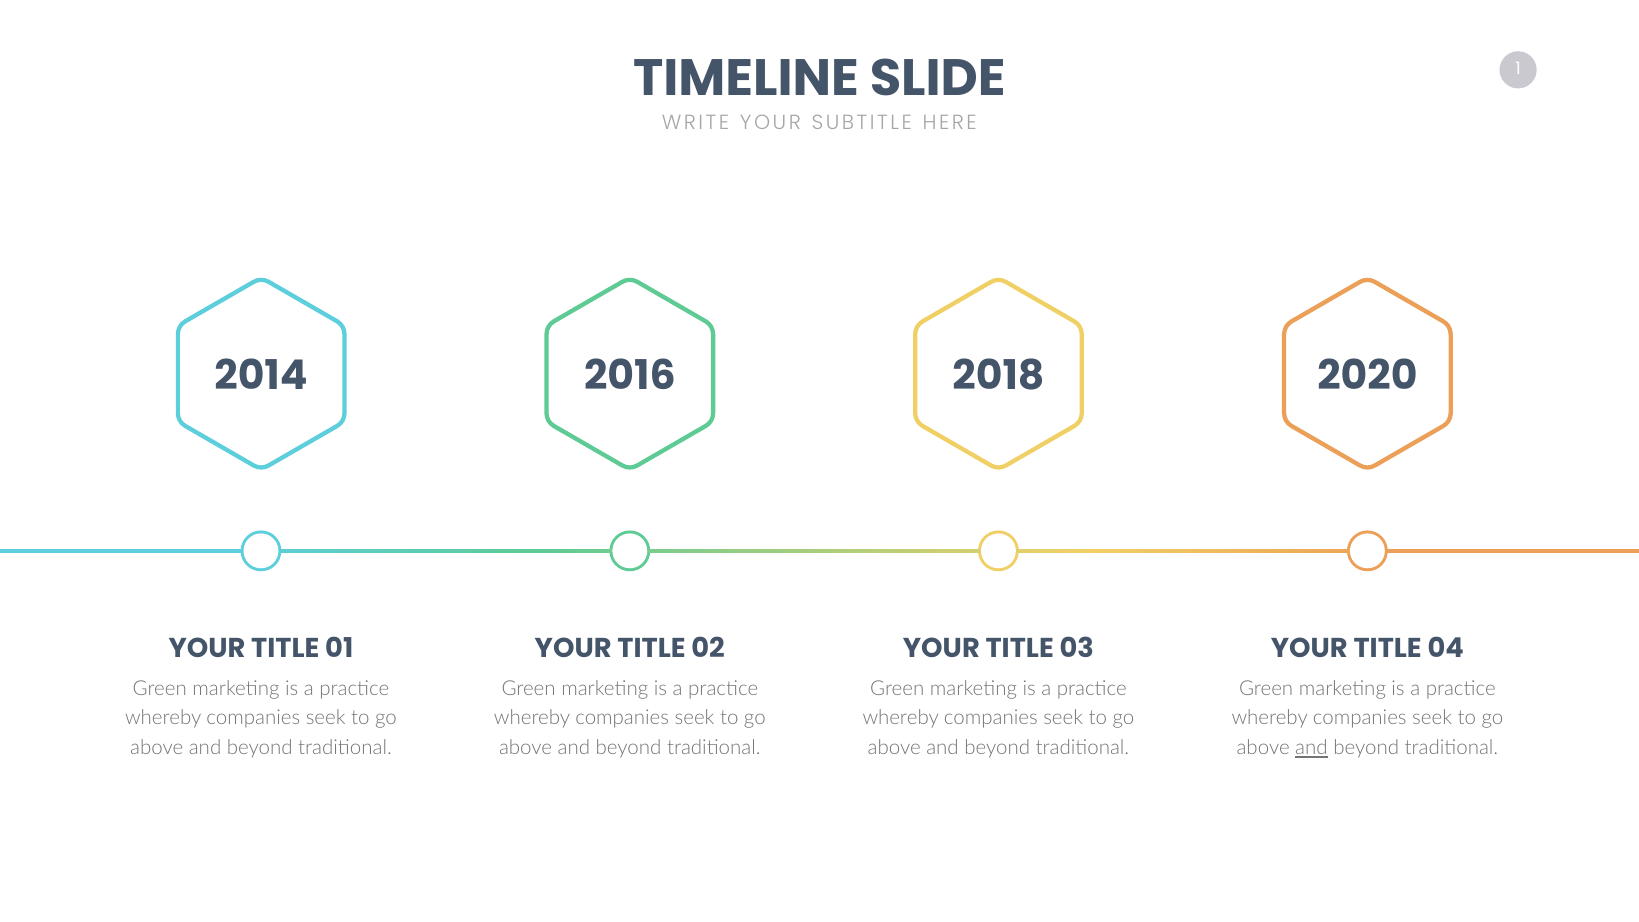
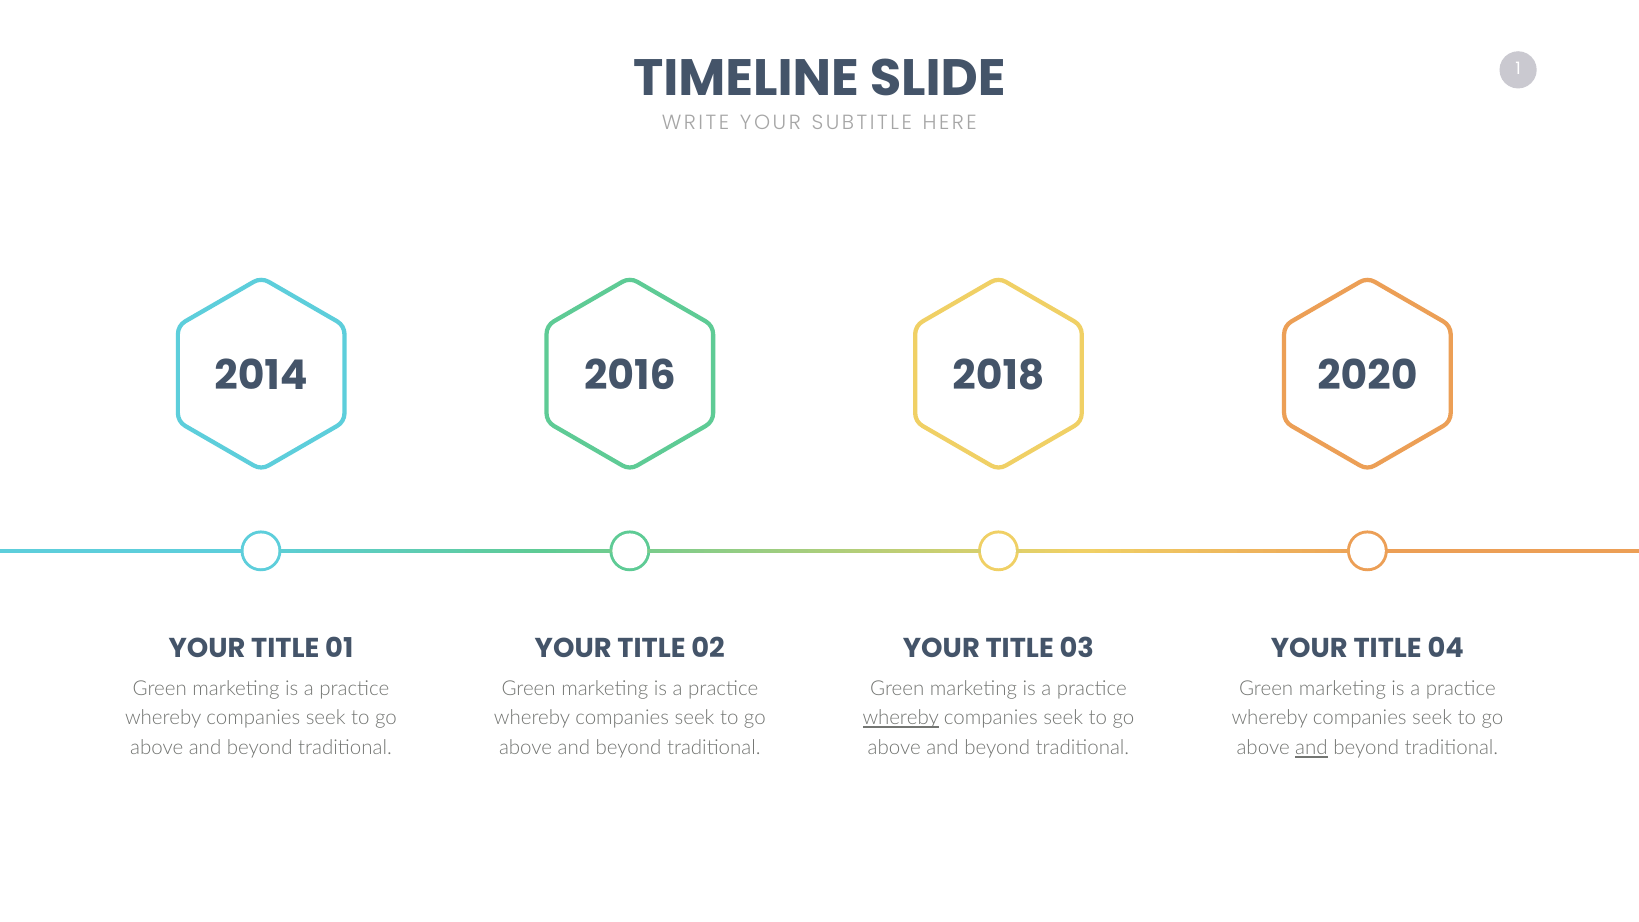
whereby at (901, 718) underline: none -> present
